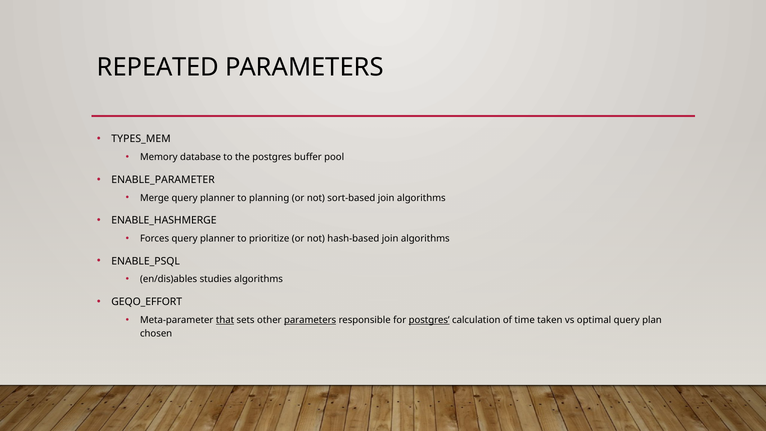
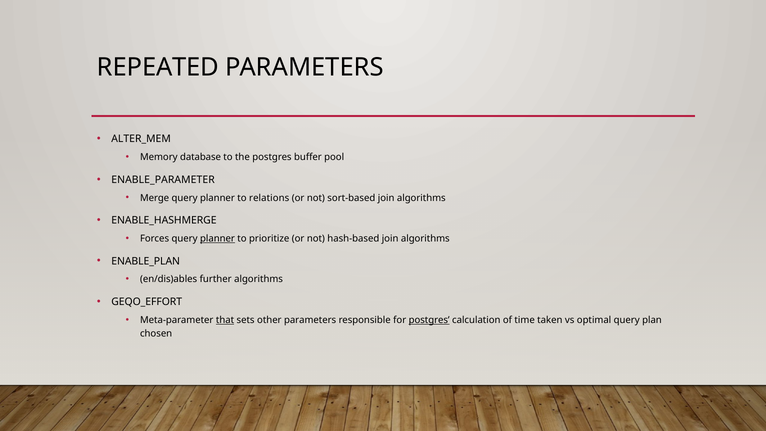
TYPES_MEM: TYPES_MEM -> ALTER_MEM
planning: planning -> relations
planner at (217, 239) underline: none -> present
ENABLE_PSQL: ENABLE_PSQL -> ENABLE_PLAN
studies: studies -> further
parameters at (310, 320) underline: present -> none
